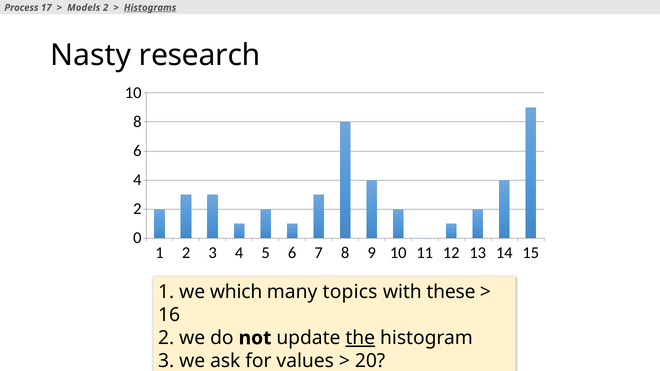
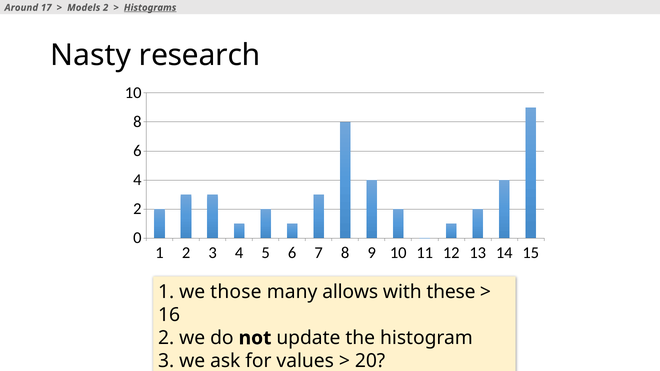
Process: Process -> Around
which: which -> those
topics: topics -> allows
the underline: present -> none
